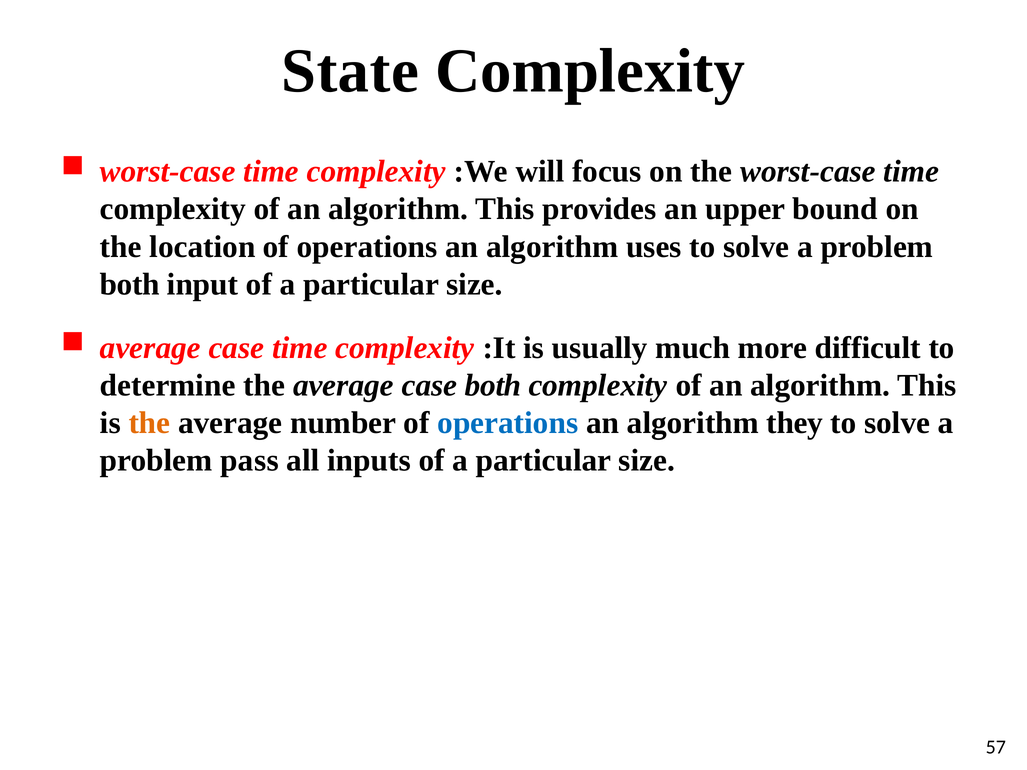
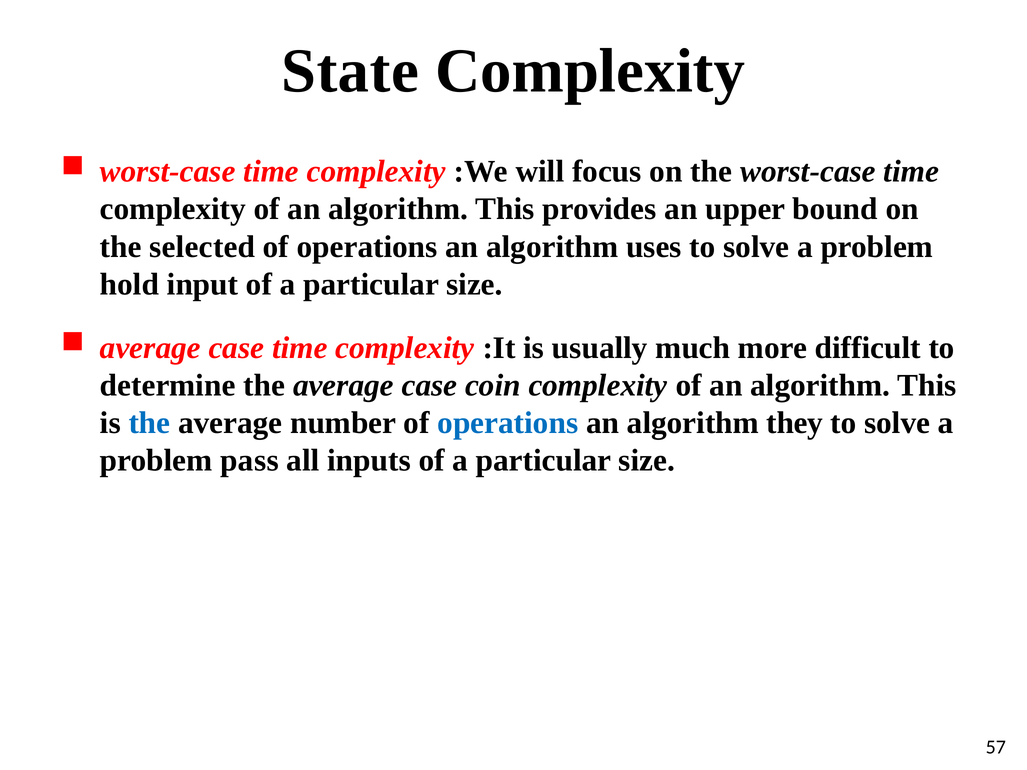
location: location -> selected
both at (130, 284): both -> hold
case both: both -> coin
the at (149, 423) colour: orange -> blue
